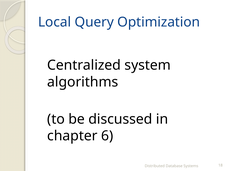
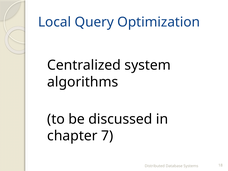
6: 6 -> 7
